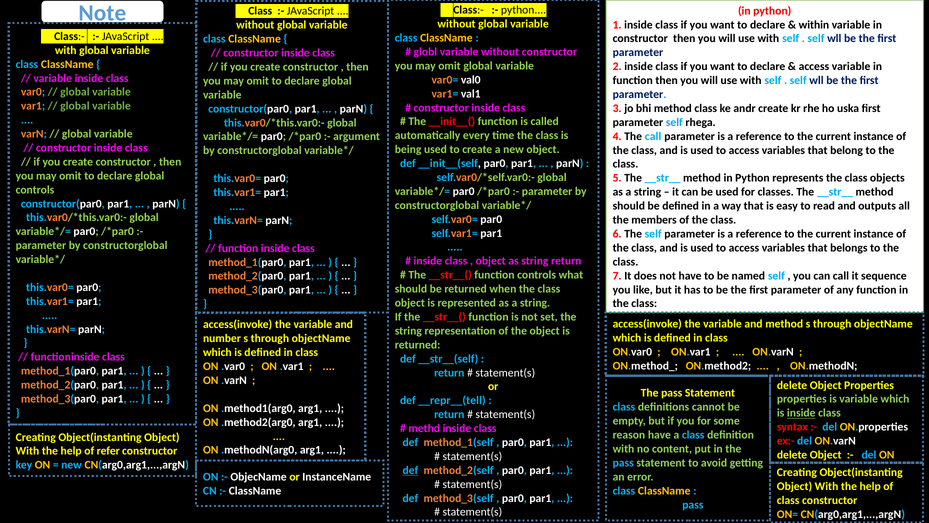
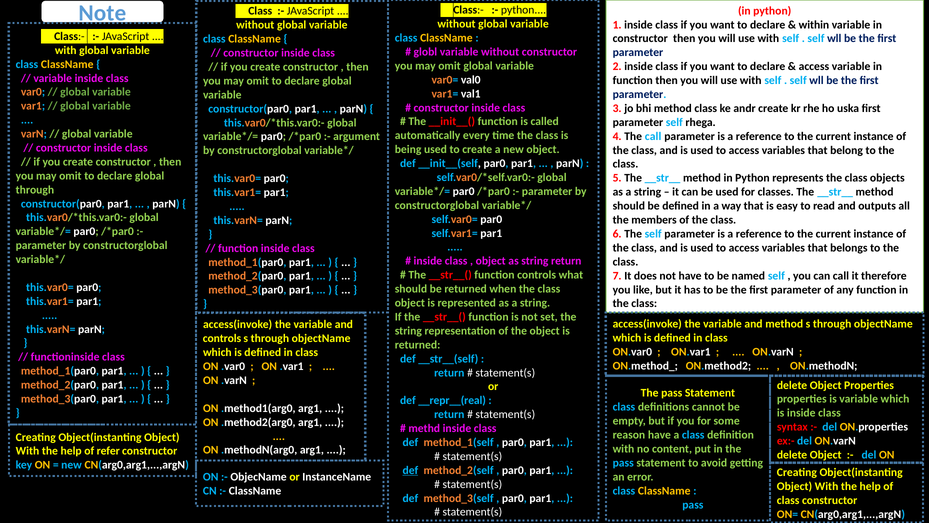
controls at (35, 190): controls -> through
sequence: sequence -> therefore
number at (222, 338): number -> controls
__repr__(tell: __repr__(tell -> __repr__(real
inside at (801, 413) underline: present -> none
